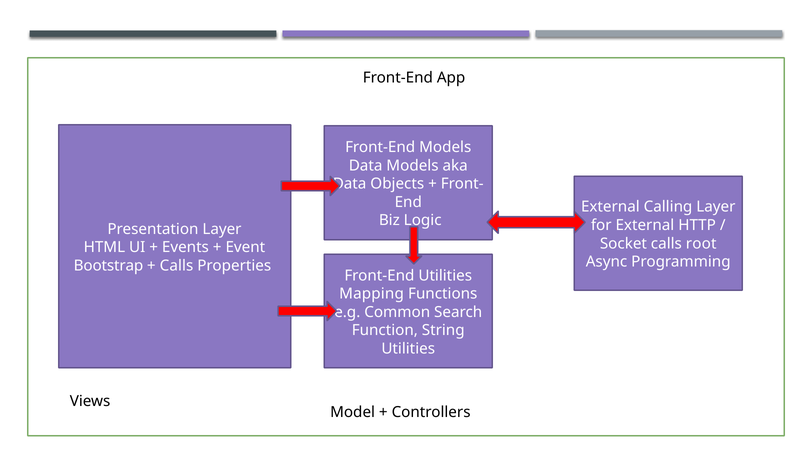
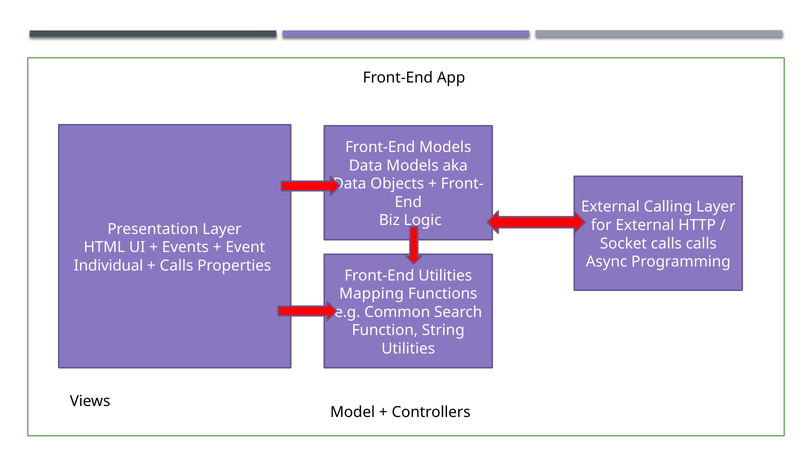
calls root: root -> calls
Bootstrap: Bootstrap -> Individual
